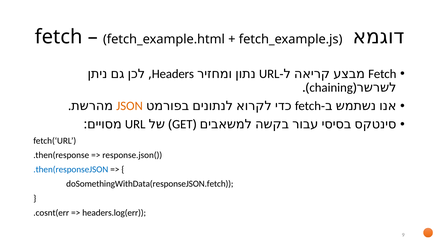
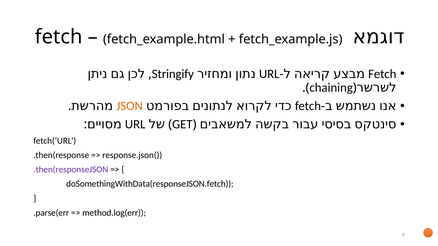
Headers: Headers -> Stringify
.then(responseJSON colour: blue -> purple
.cosnt(err: .cosnt(err -> .parse(err
headers.log(err: headers.log(err -> method.log(err
